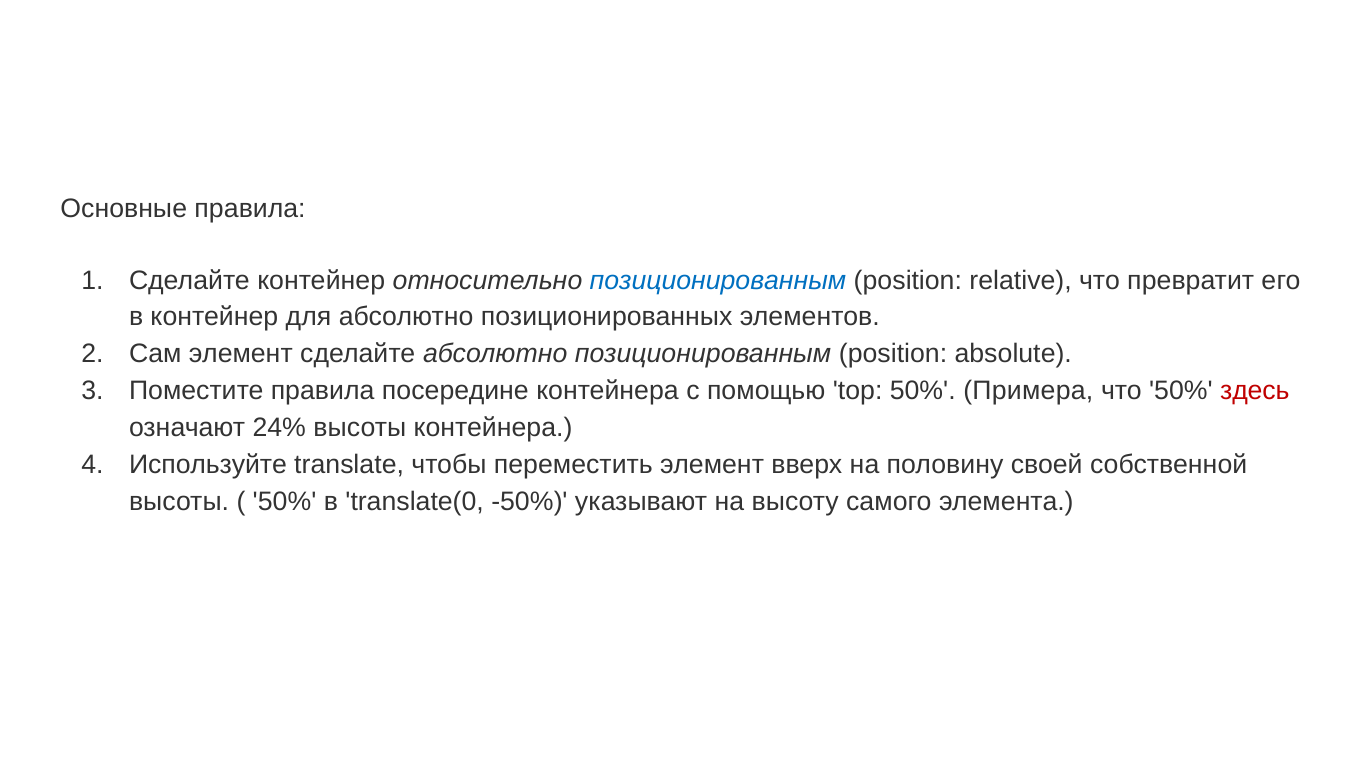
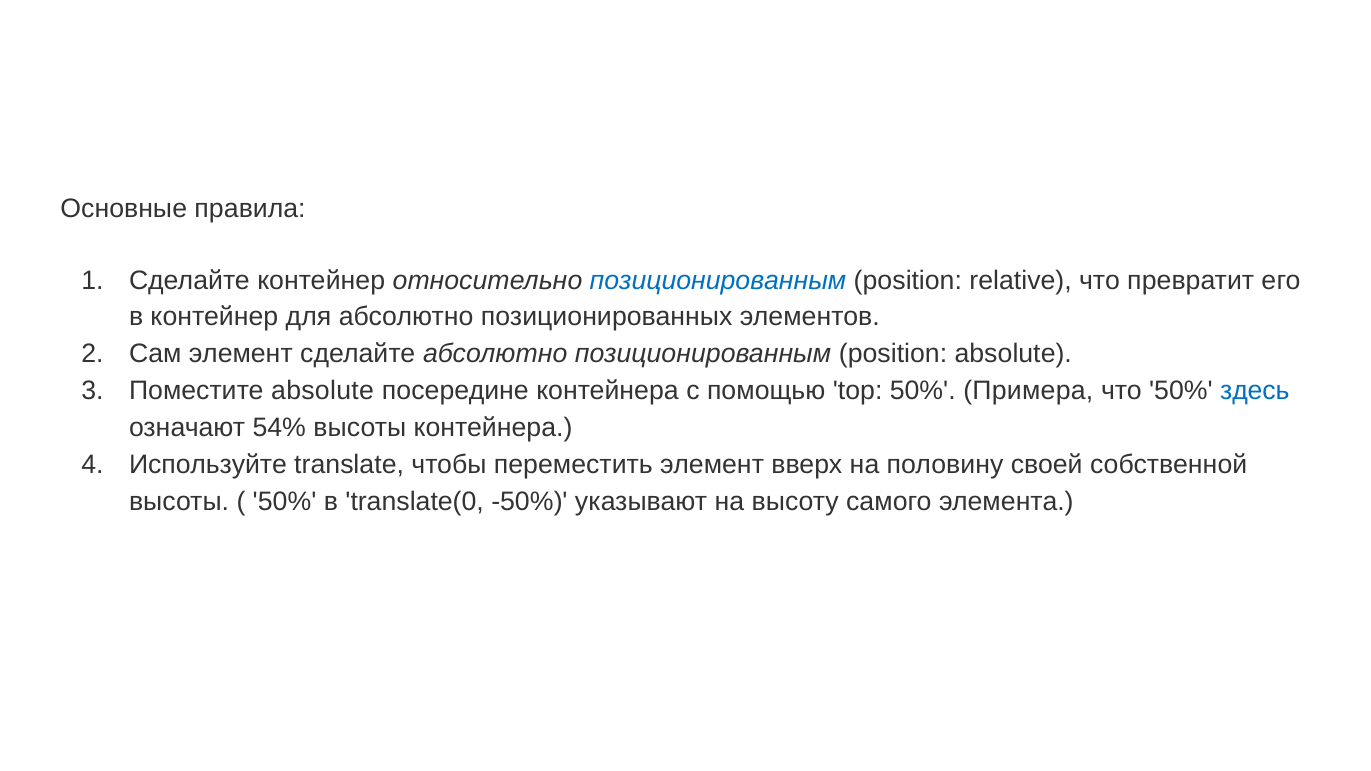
Поместите правила: правила -> absolute
здесь colour: red -> blue
24%: 24% -> 54%
